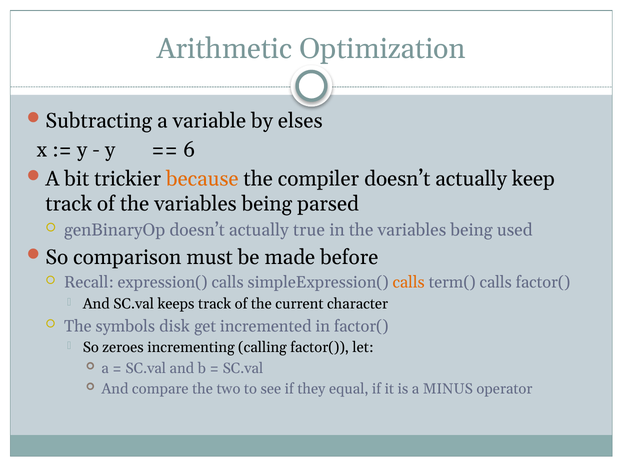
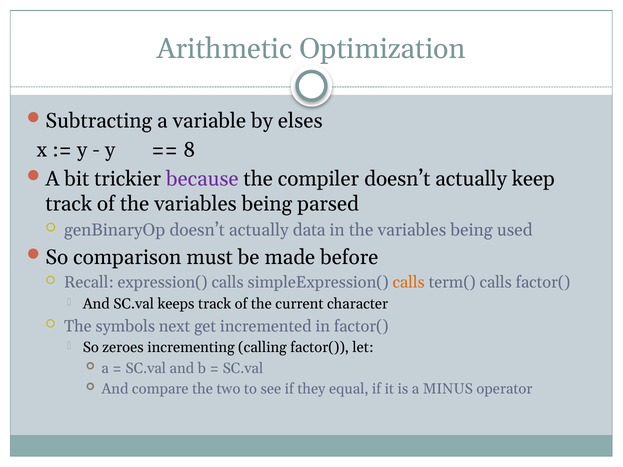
6: 6 -> 8
because colour: orange -> purple
true: true -> data
disk: disk -> next
